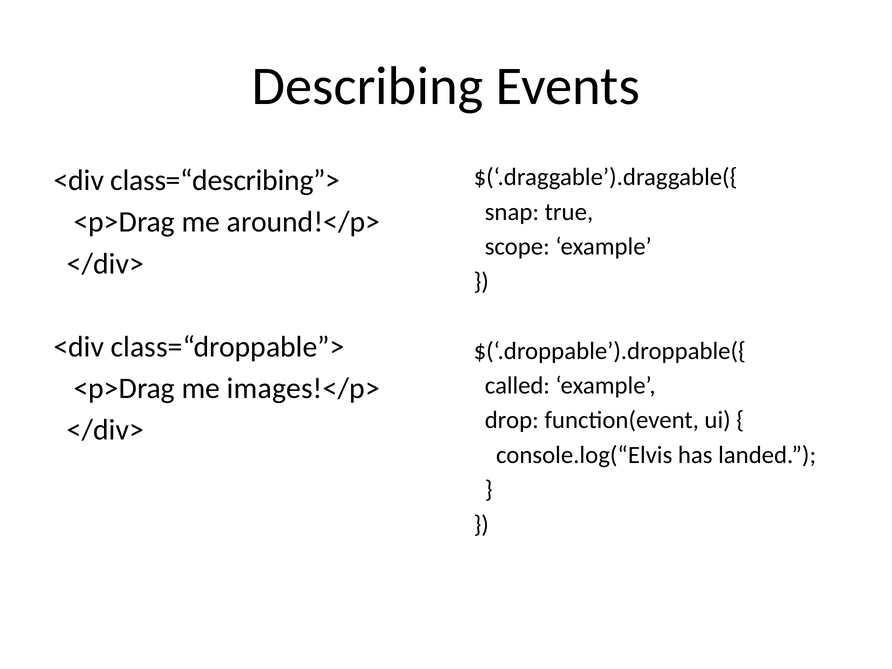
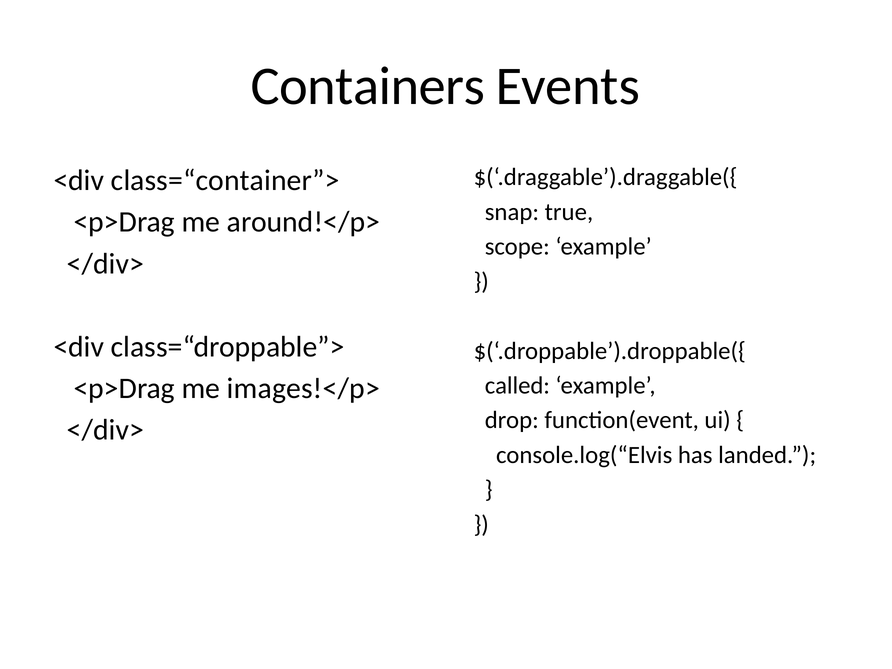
Describing: Describing -> Containers
class=“describing”>: class=“describing”> -> class=“container”>
